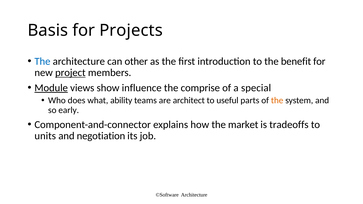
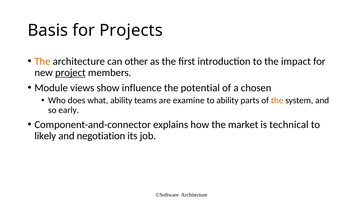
The at (42, 61) colour: blue -> orange
benefit: benefit -> impact
Module underline: present -> none
comprise: comprise -> potential
special: special -> chosen
architect: architect -> examine
to useful: useful -> ability
tradeoffs: tradeoffs -> technical
units: units -> likely
